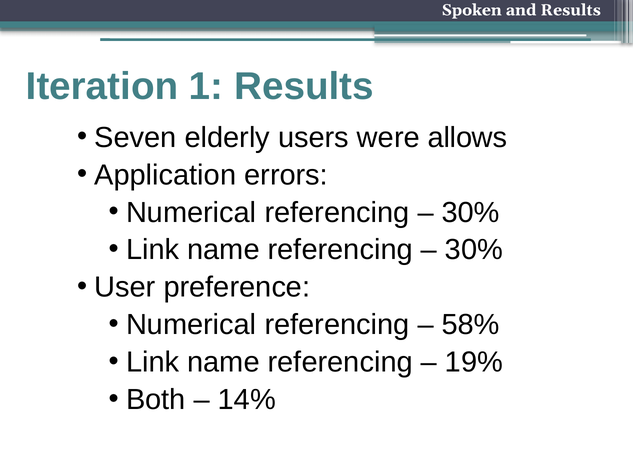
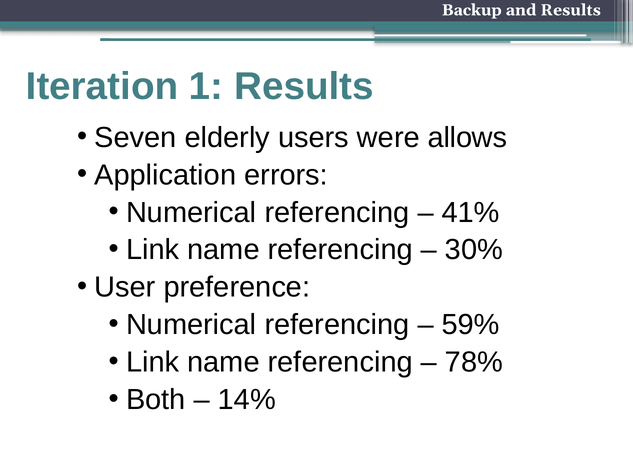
Spoken: Spoken -> Backup
30% at (471, 212): 30% -> 41%
58%: 58% -> 59%
19%: 19% -> 78%
